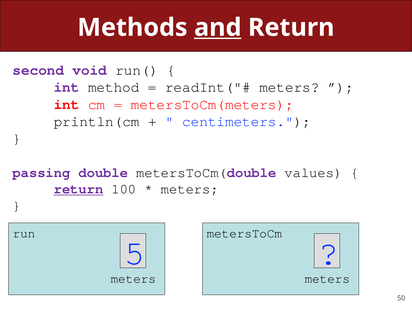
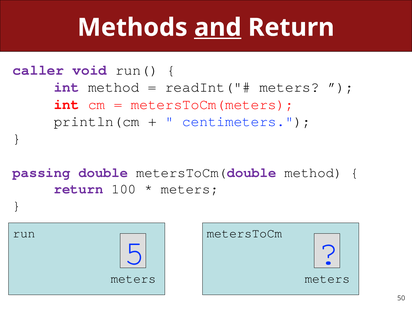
second: second -> caller
metersToCm(double values: values -> method
return at (79, 189) underline: present -> none
